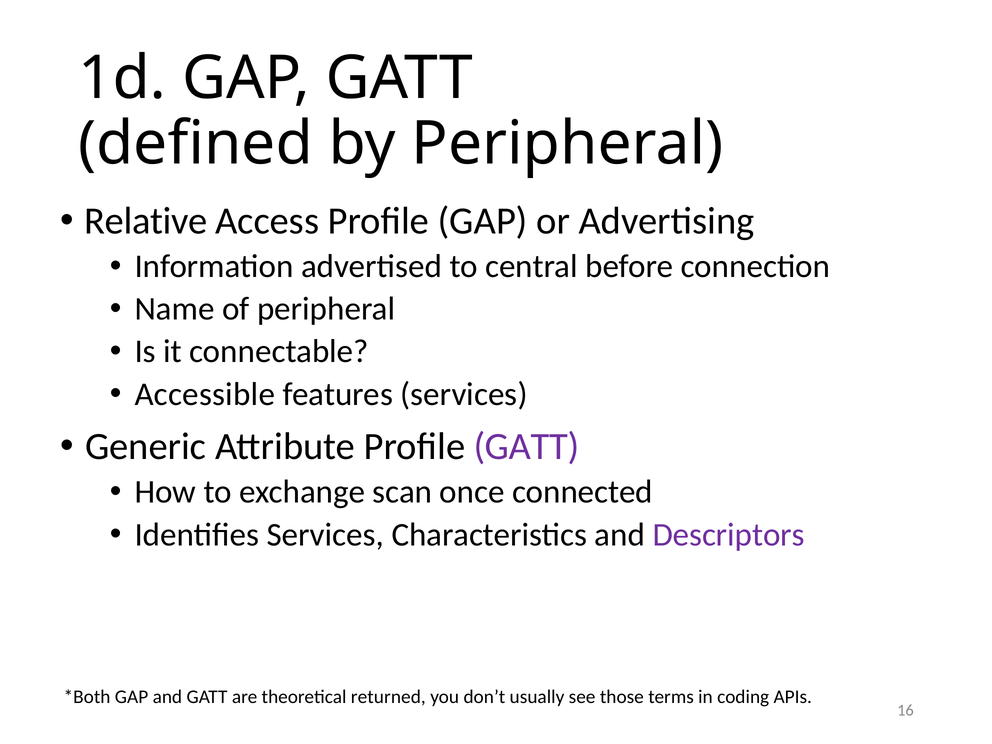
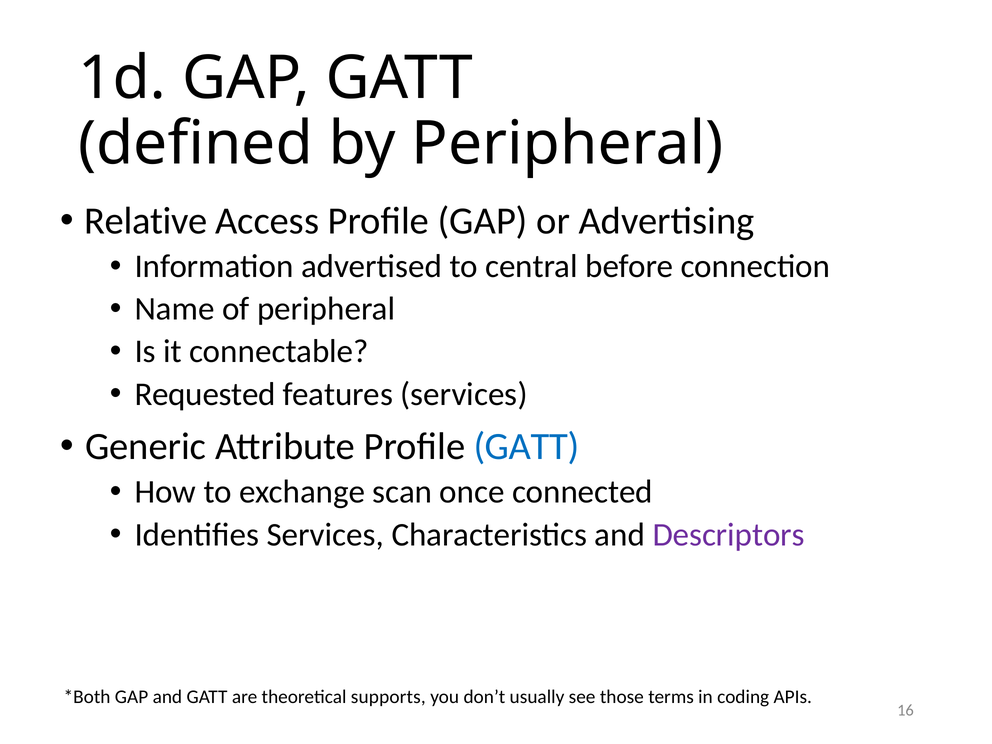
Accessible: Accessible -> Requested
GATT at (526, 446) colour: purple -> blue
returned: returned -> supports
